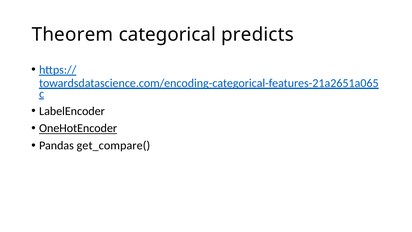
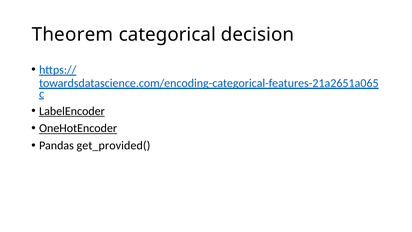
predicts: predicts -> decision
LabelEncoder underline: none -> present
get_compare(: get_compare( -> get_provided(
